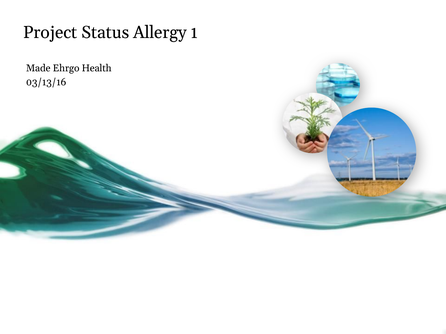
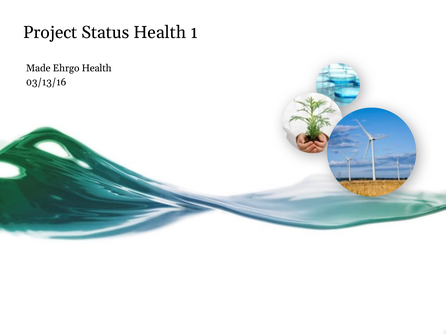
Status Allergy: Allergy -> Health
